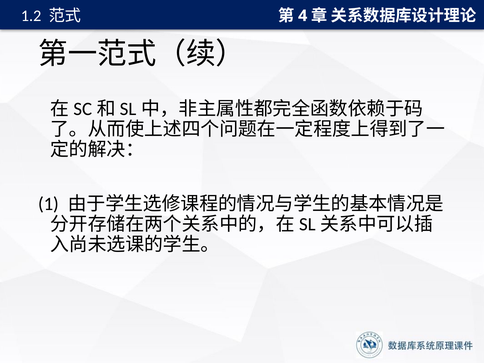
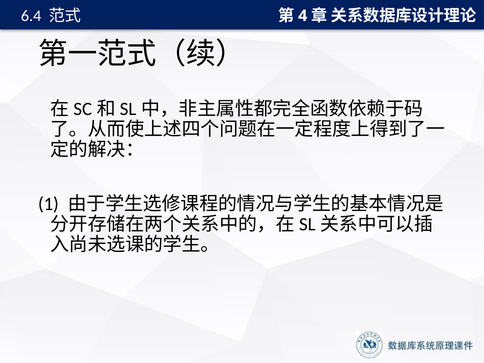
1.2: 1.2 -> 6.4
